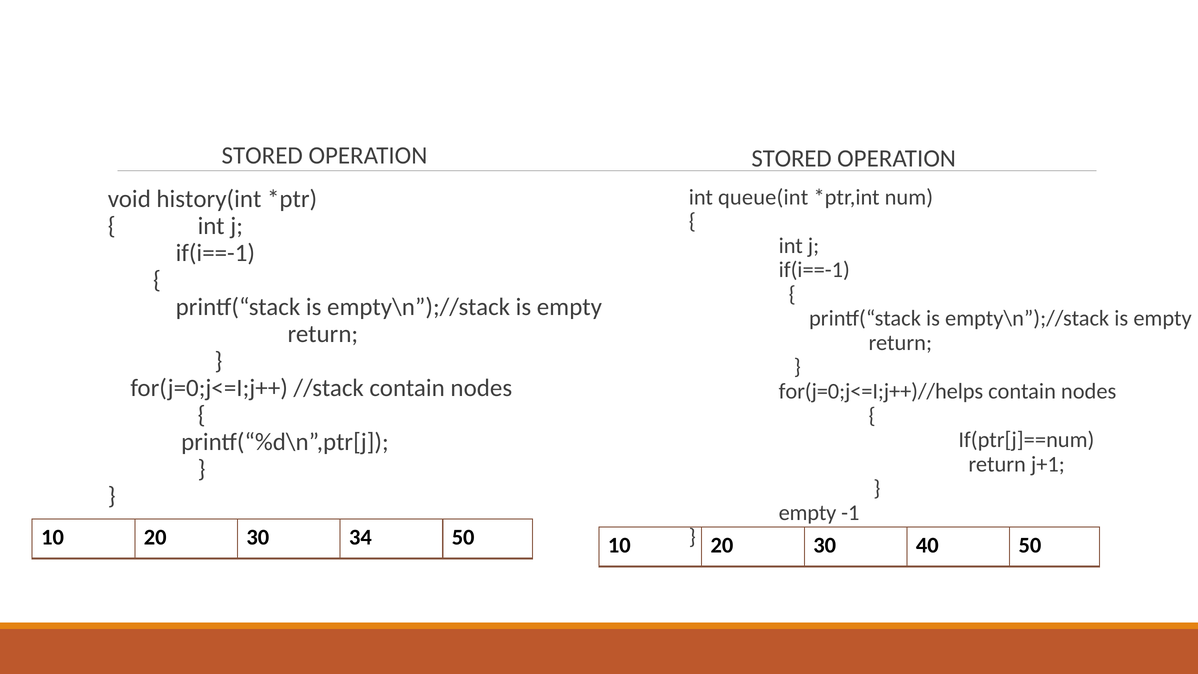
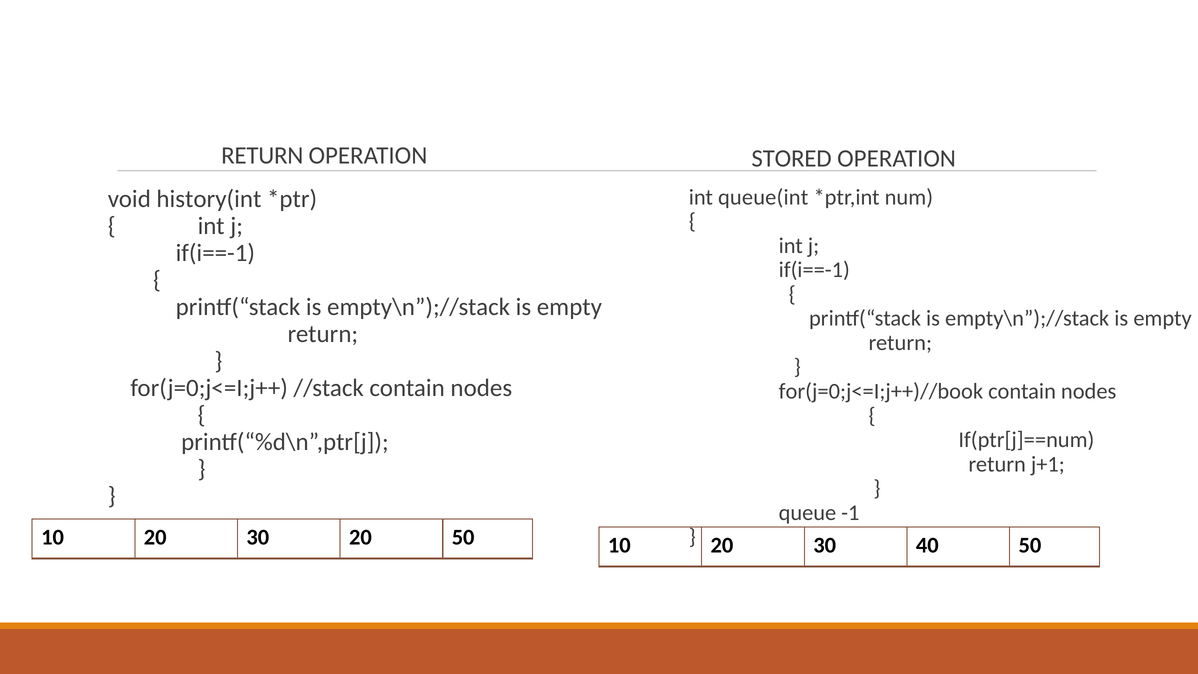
STORED at (262, 155): STORED -> RETURN
for(j=0;j<=I;j++)//helps: for(j=0;j<=I;j++)//helps -> for(j=0;j<=I;j++)//book
empty at (808, 513): empty -> queue
30 34: 34 -> 20
